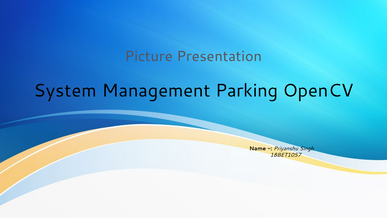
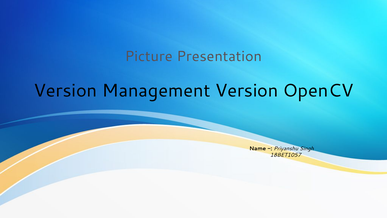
System at (65, 90): System -> Version
Management Parking: Parking -> Version
